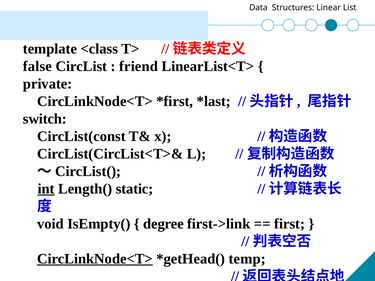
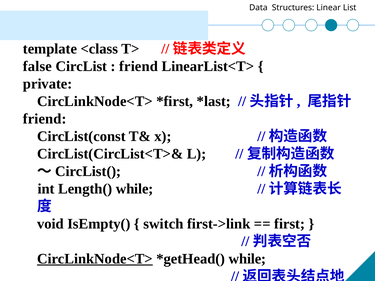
switch at (45, 119): switch -> friend
int underline: present -> none
Length( static: static -> while
degree: degree -> switch
temp at (247, 259): temp -> while
